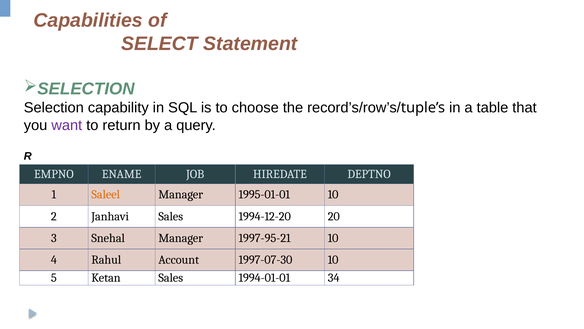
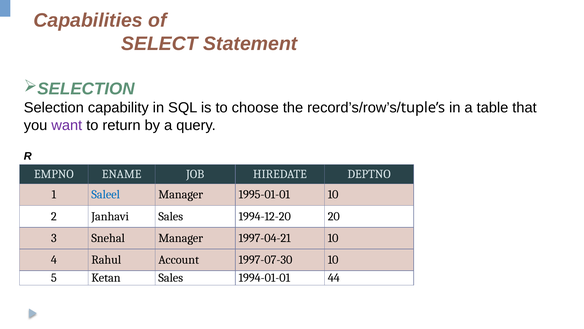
Saleel colour: orange -> blue
1997-95-21: 1997-95-21 -> 1997-04-21
34: 34 -> 44
